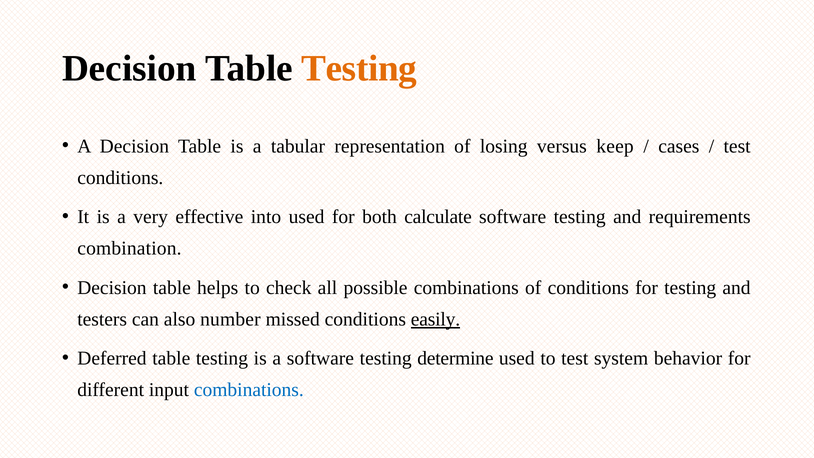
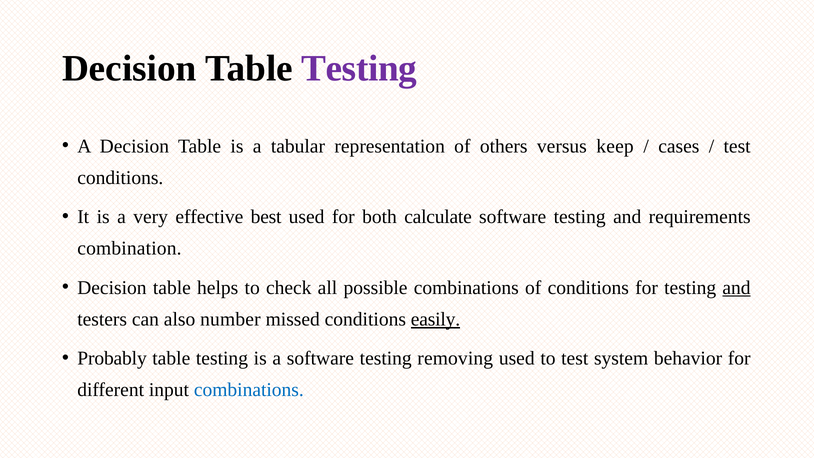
Testing at (359, 68) colour: orange -> purple
losing: losing -> others
into: into -> best
and at (737, 288) underline: none -> present
Deferred: Deferred -> Probably
determine: determine -> removing
